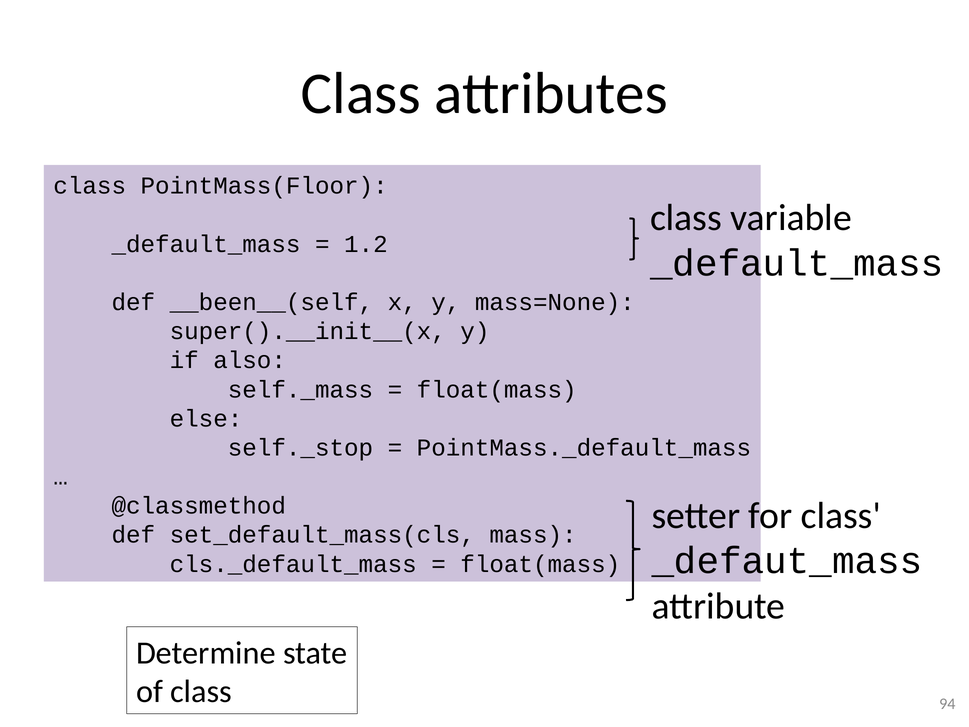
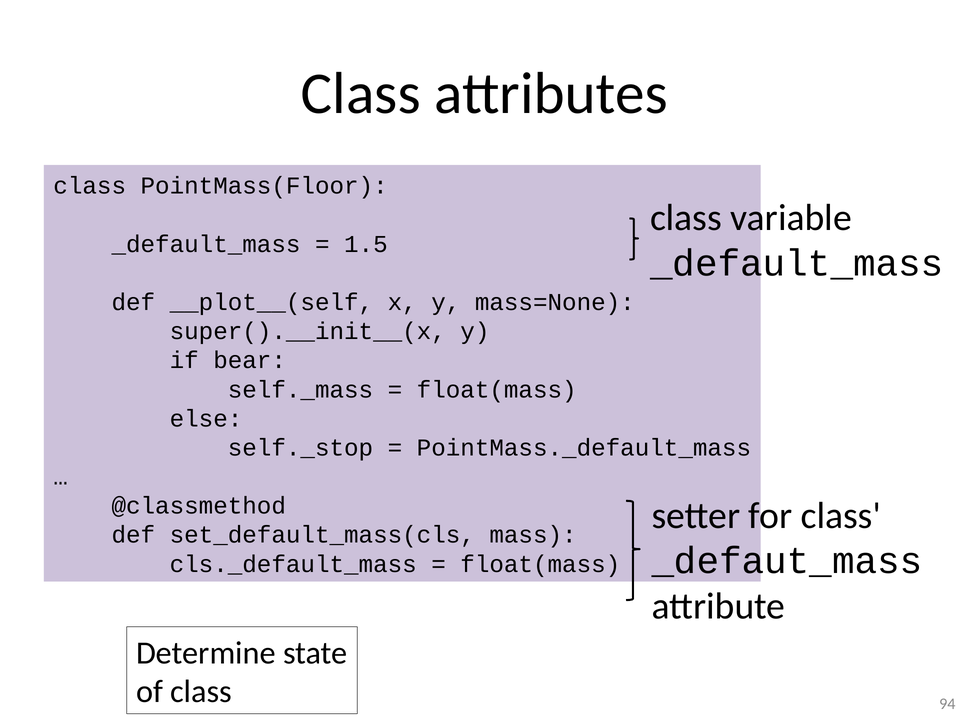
1.2: 1.2 -> 1.5
__been__(self: __been__(self -> __plot__(self
also: also -> bear
